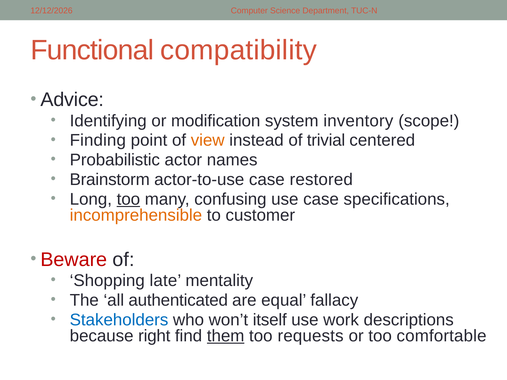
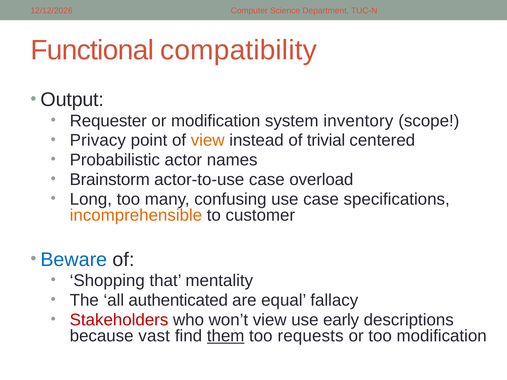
Advice: Advice -> Output
Identifying: Identifying -> Requester
Finding: Finding -> Privacy
restored: restored -> overload
too at (128, 199) underline: present -> none
Beware colour: red -> blue
late: late -> that
Stakeholders colour: blue -> red
won’t itself: itself -> view
work: work -> early
right: right -> vast
too comfortable: comfortable -> modification
